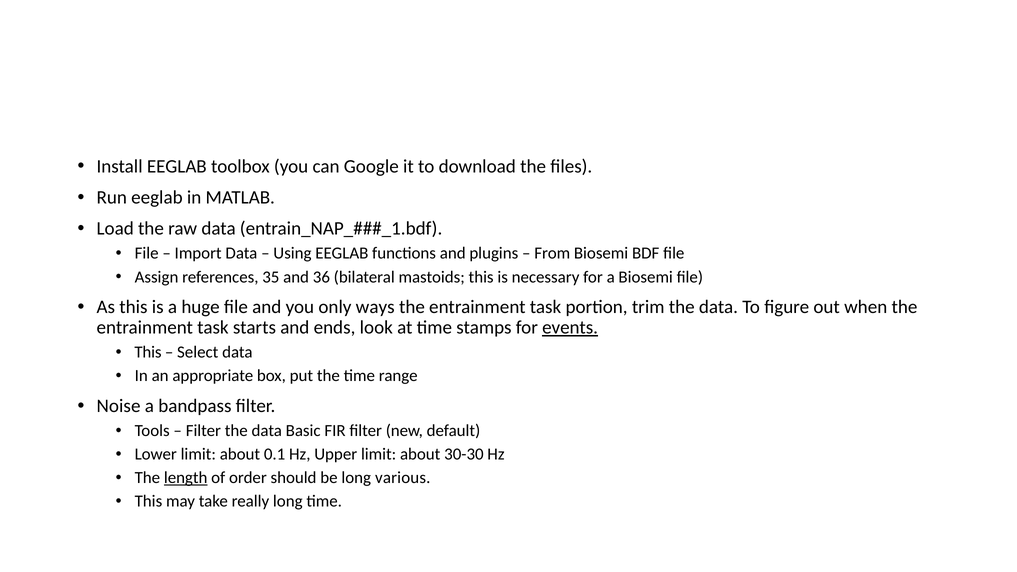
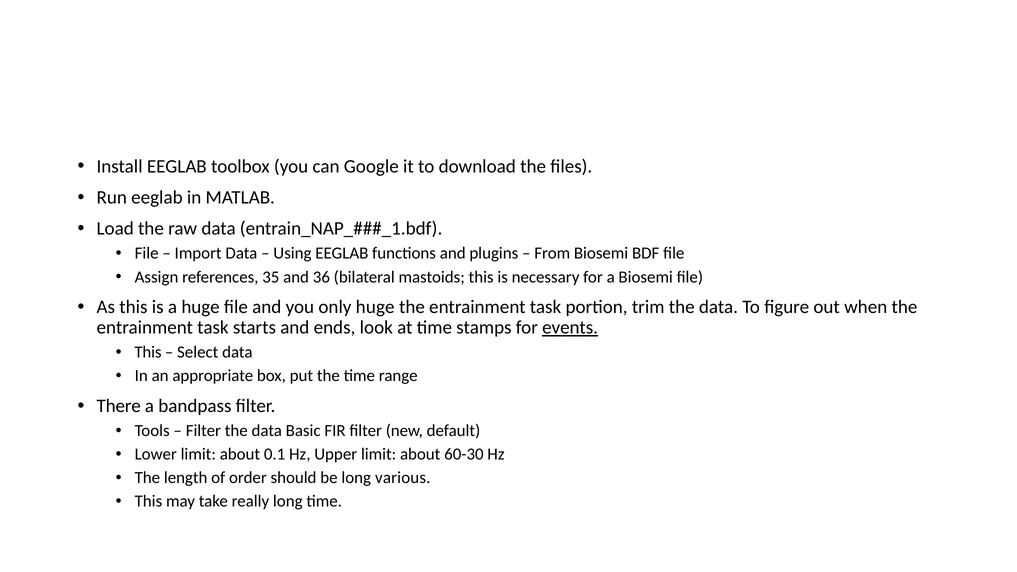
only ways: ways -> huge
Noise: Noise -> There
30-30: 30-30 -> 60-30
length underline: present -> none
